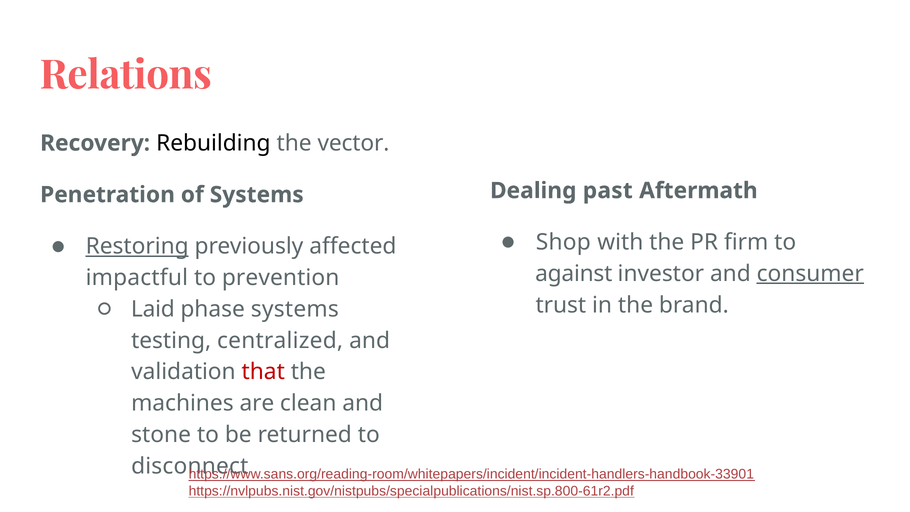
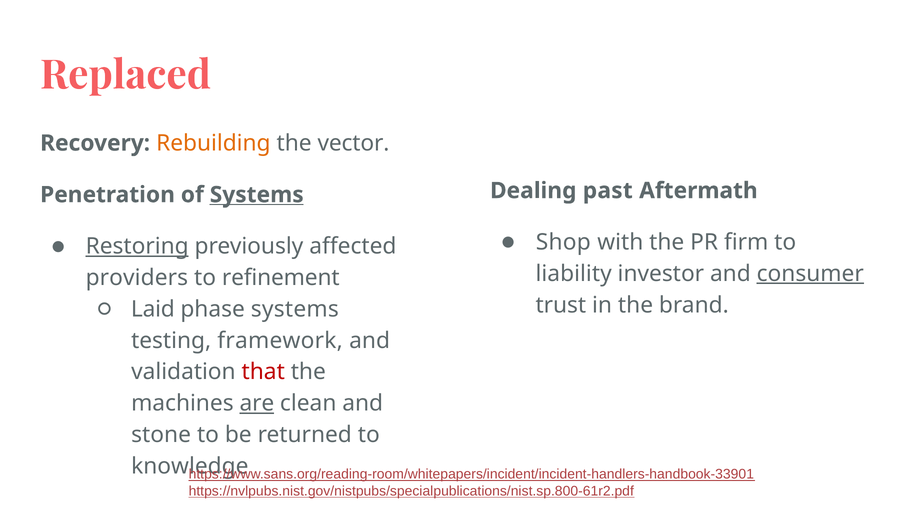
Relations: Relations -> Replaced
Rebuilding colour: black -> orange
Systems at (257, 195) underline: none -> present
against: against -> liability
impactful: impactful -> providers
prevention: prevention -> refinement
centralized: centralized -> framework
are underline: none -> present
disconnect: disconnect -> knowledge
